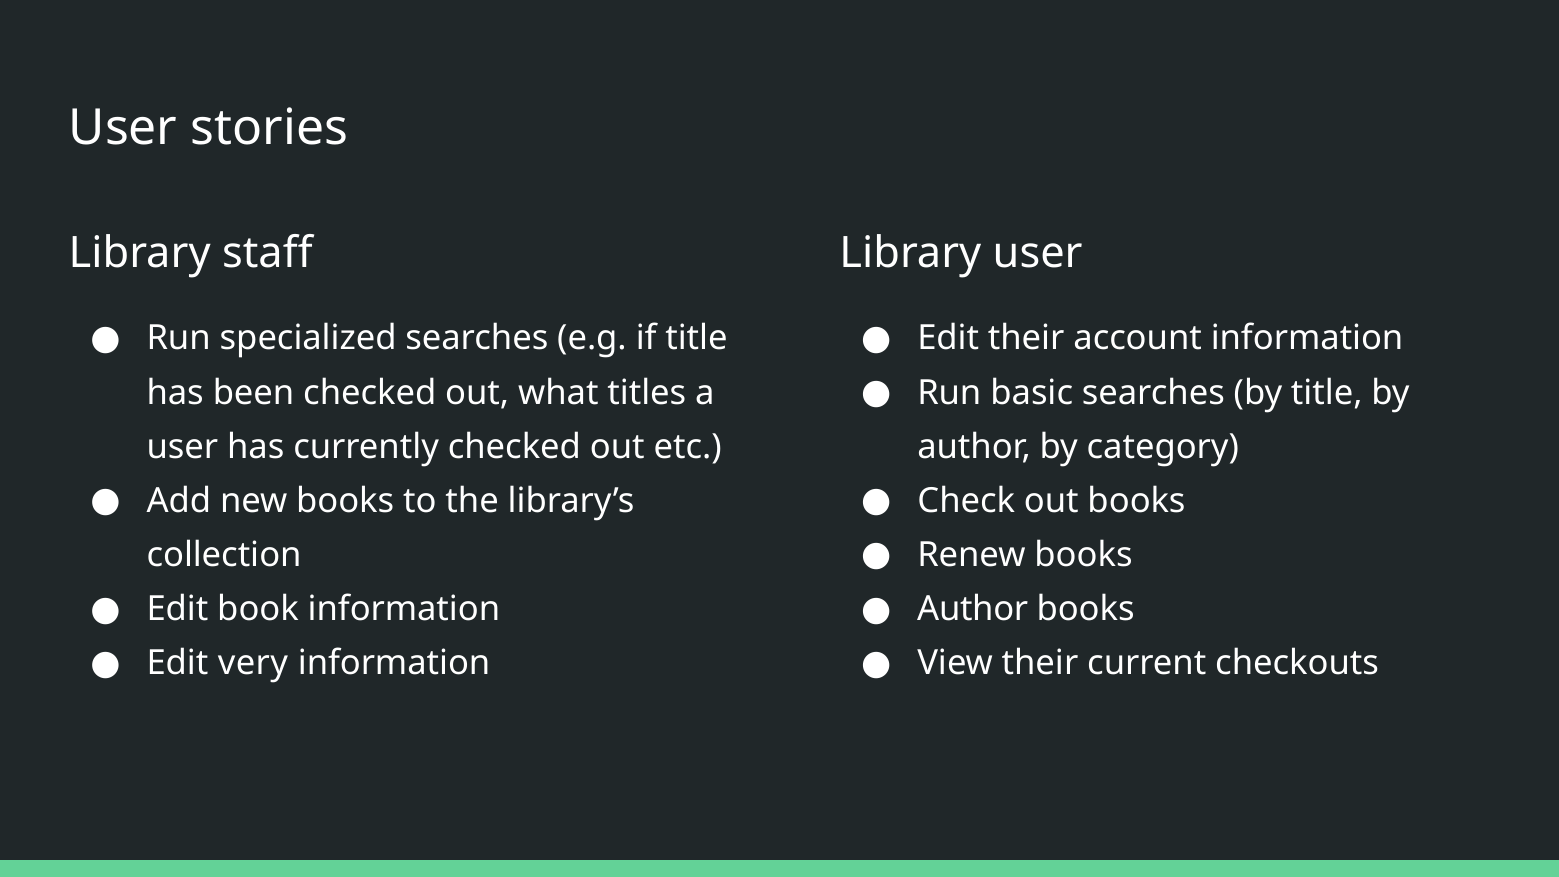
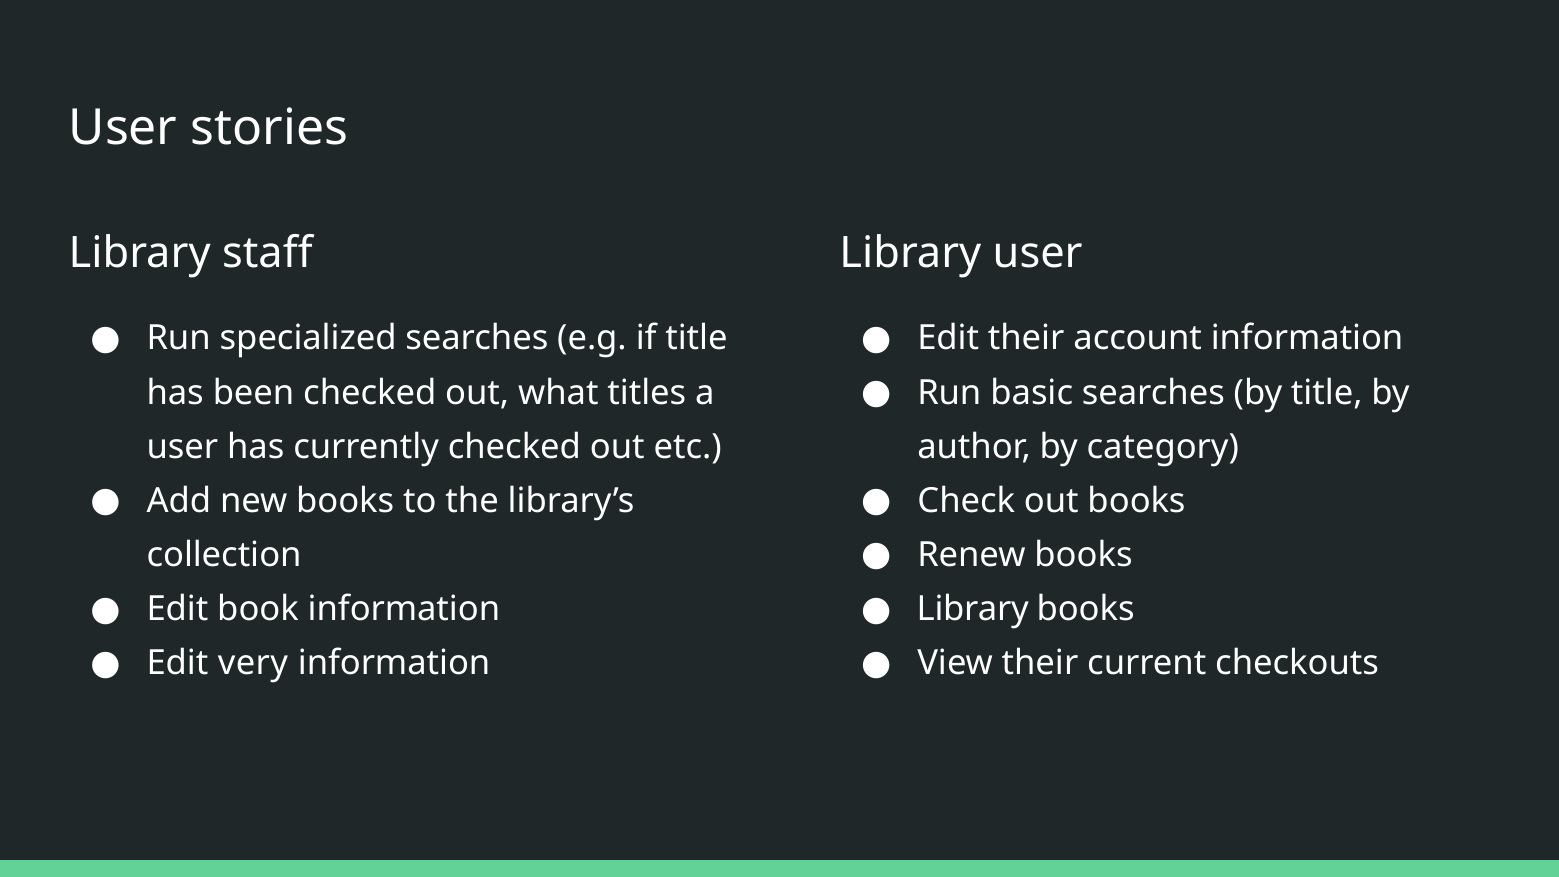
Author at (973, 609): Author -> Library
